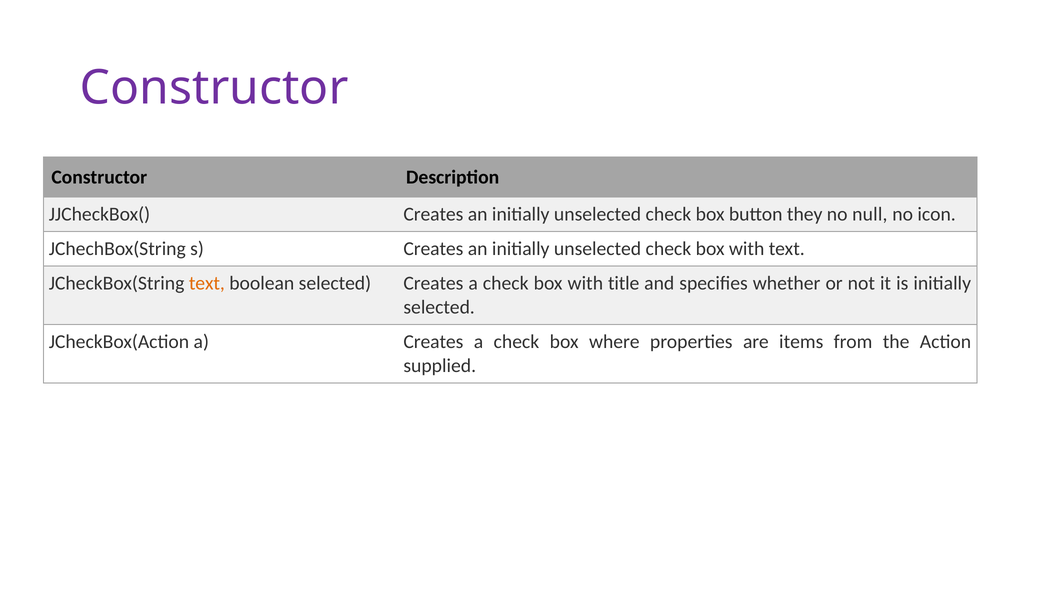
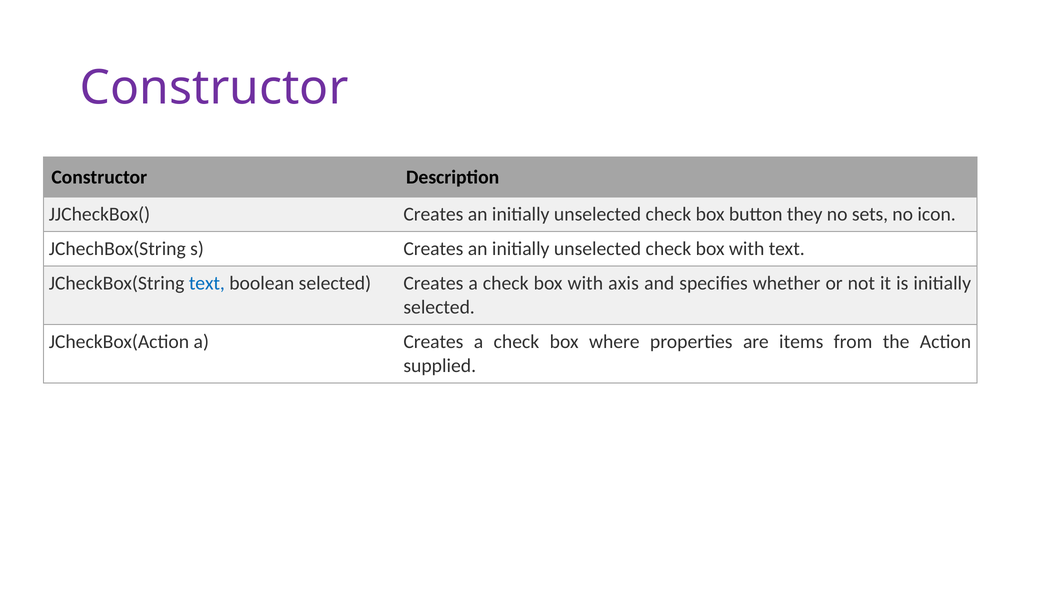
null: null -> sets
text at (207, 283) colour: orange -> blue
title: title -> axis
